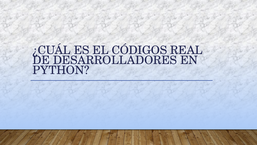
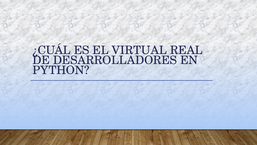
CÓDIGOS: CÓDIGOS -> VIRTUAL
